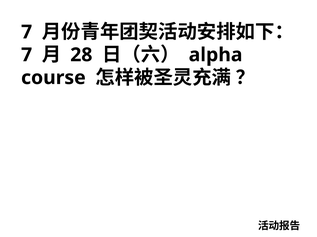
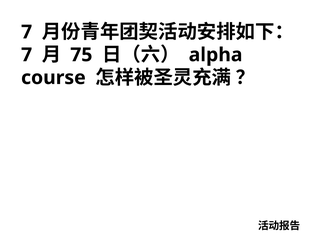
28: 28 -> 75
